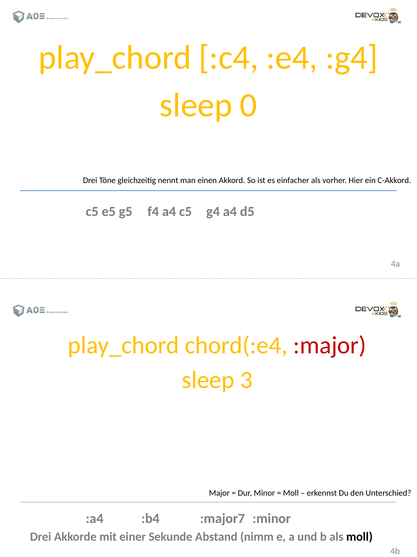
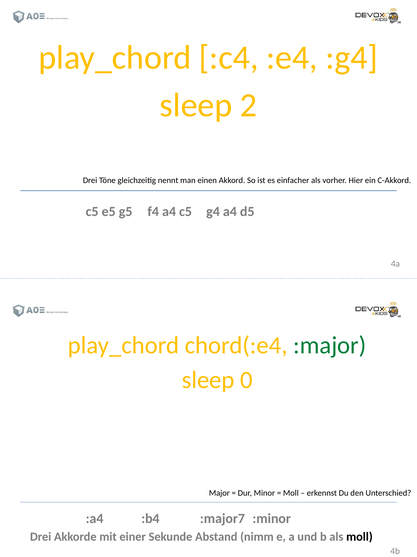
0: 0 -> 2
:major colour: red -> green
3: 3 -> 0
